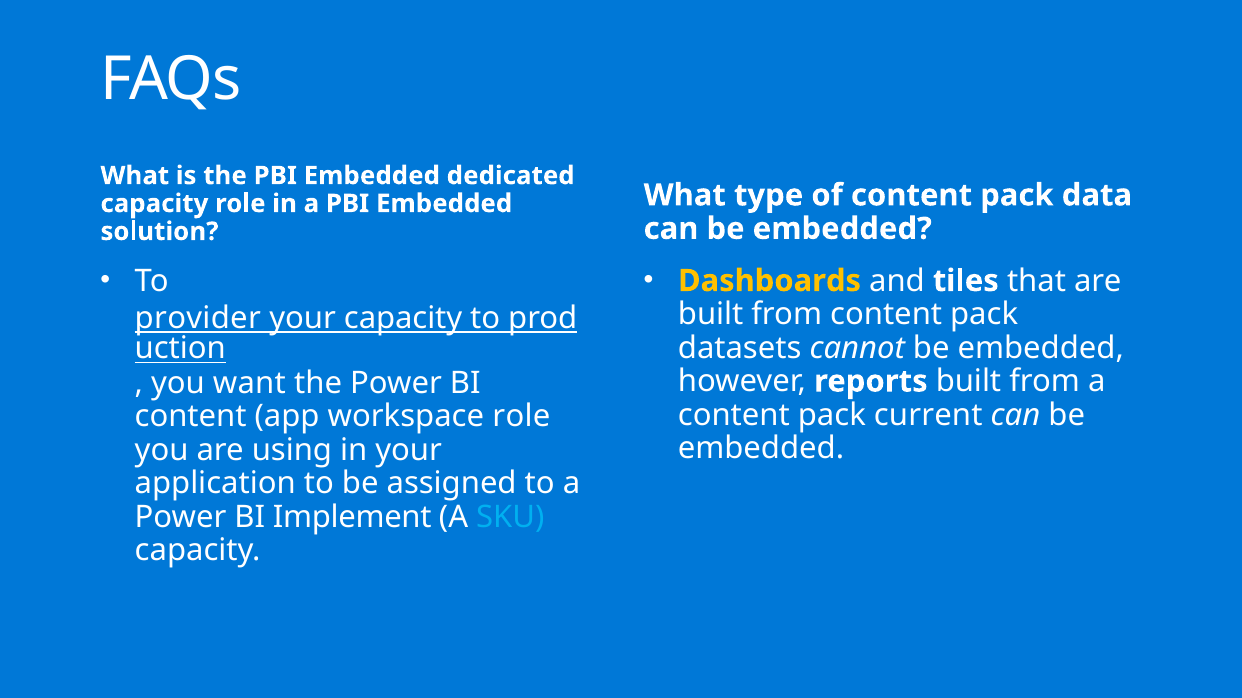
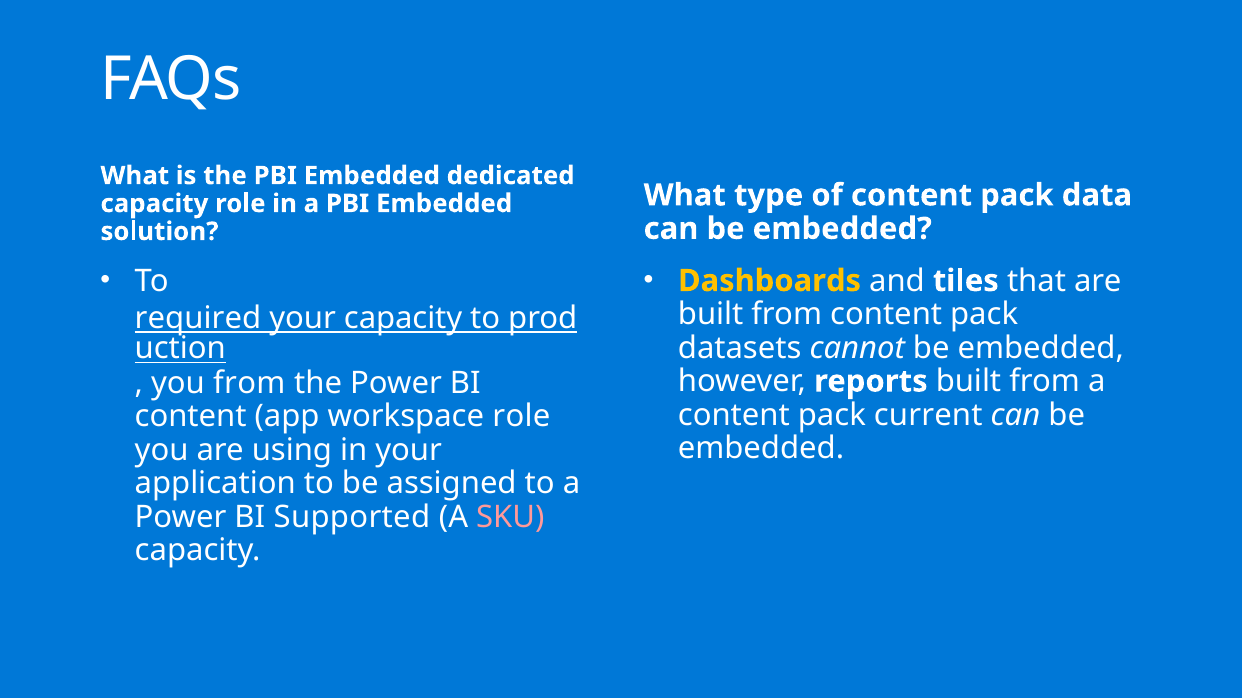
provider: provider -> required
you want: want -> from
Implement: Implement -> Supported
SKU colour: light blue -> pink
